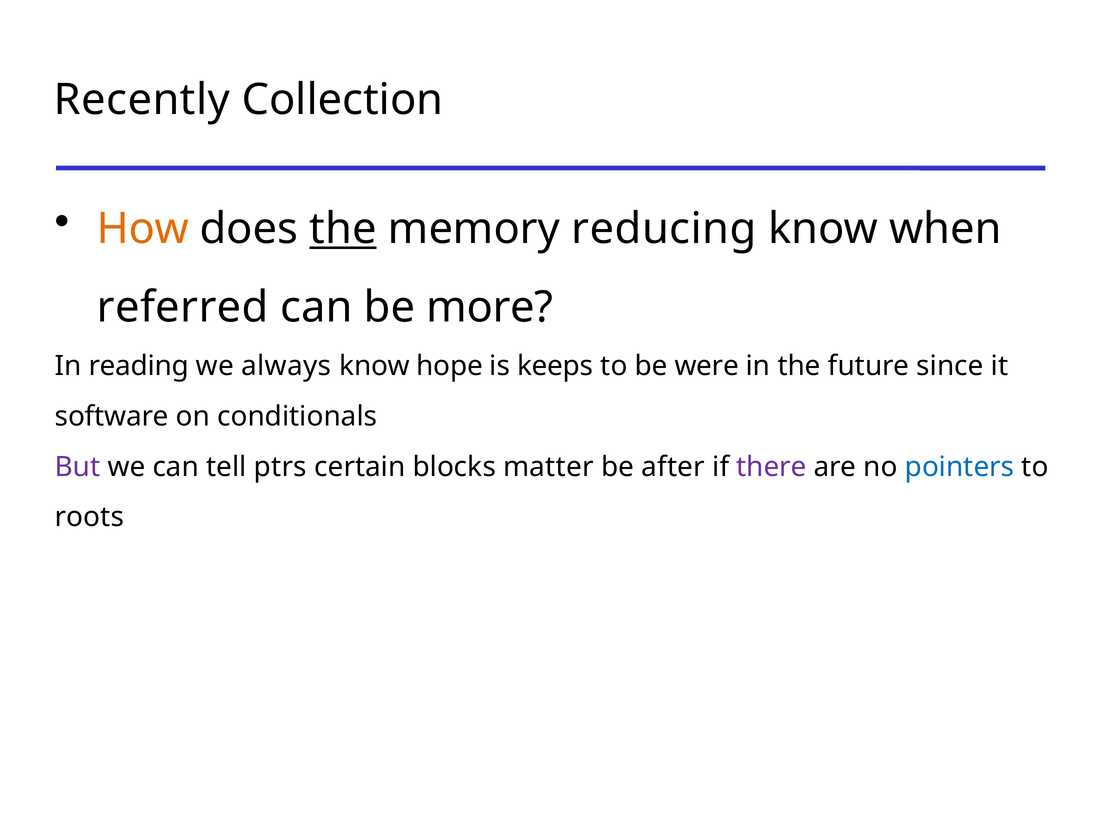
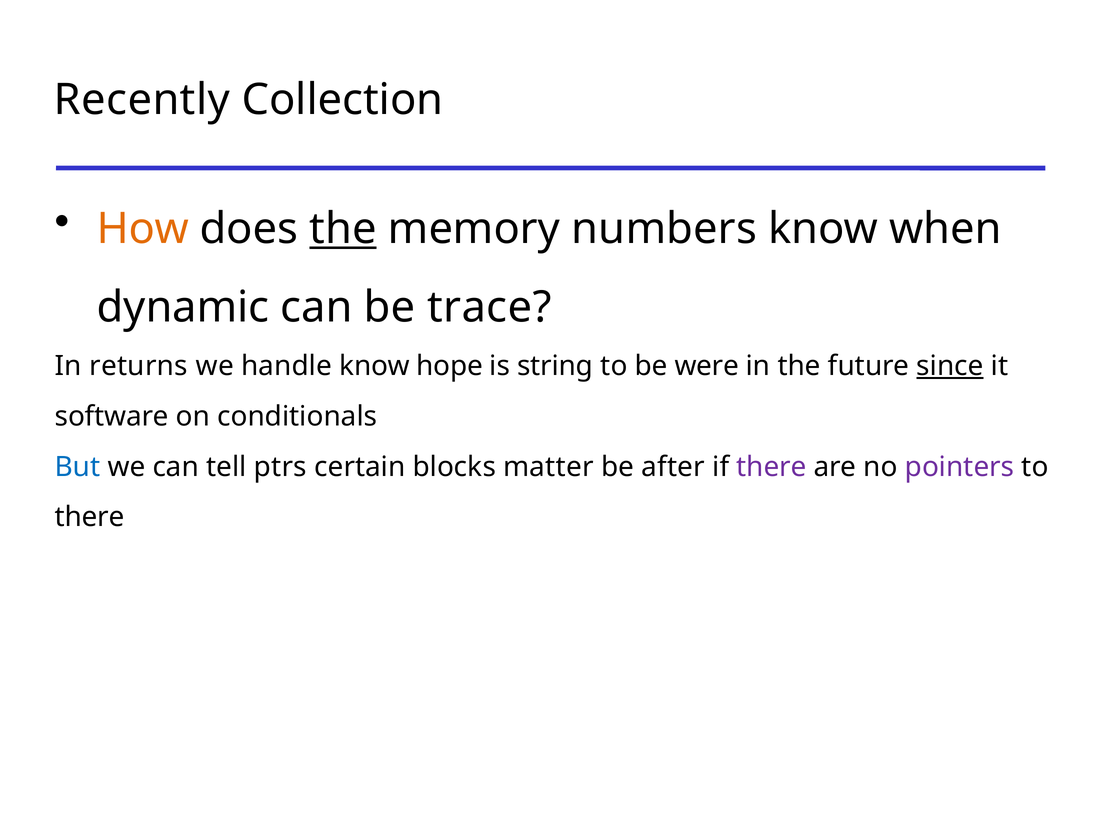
reducing: reducing -> numbers
referred: referred -> dynamic
more: more -> trace
reading: reading -> returns
always: always -> handle
keeps: keeps -> string
since underline: none -> present
But colour: purple -> blue
pointers colour: blue -> purple
roots at (89, 517): roots -> there
